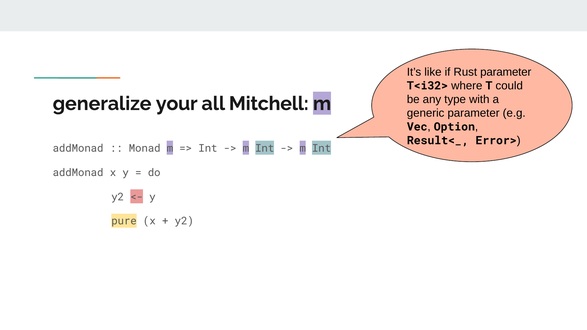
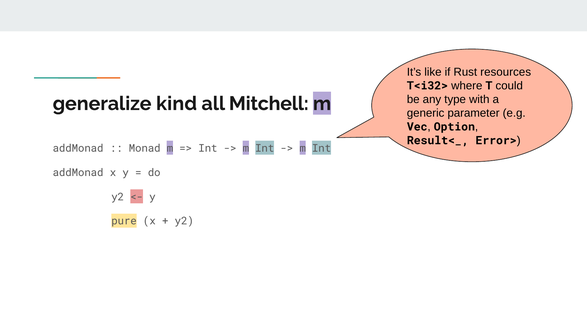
Rust parameter: parameter -> resources
your: your -> kind
